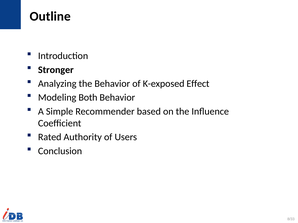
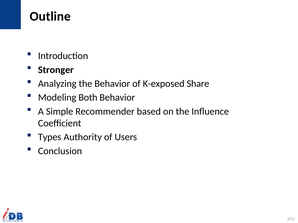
Effect: Effect -> Share
Rated: Rated -> Types
